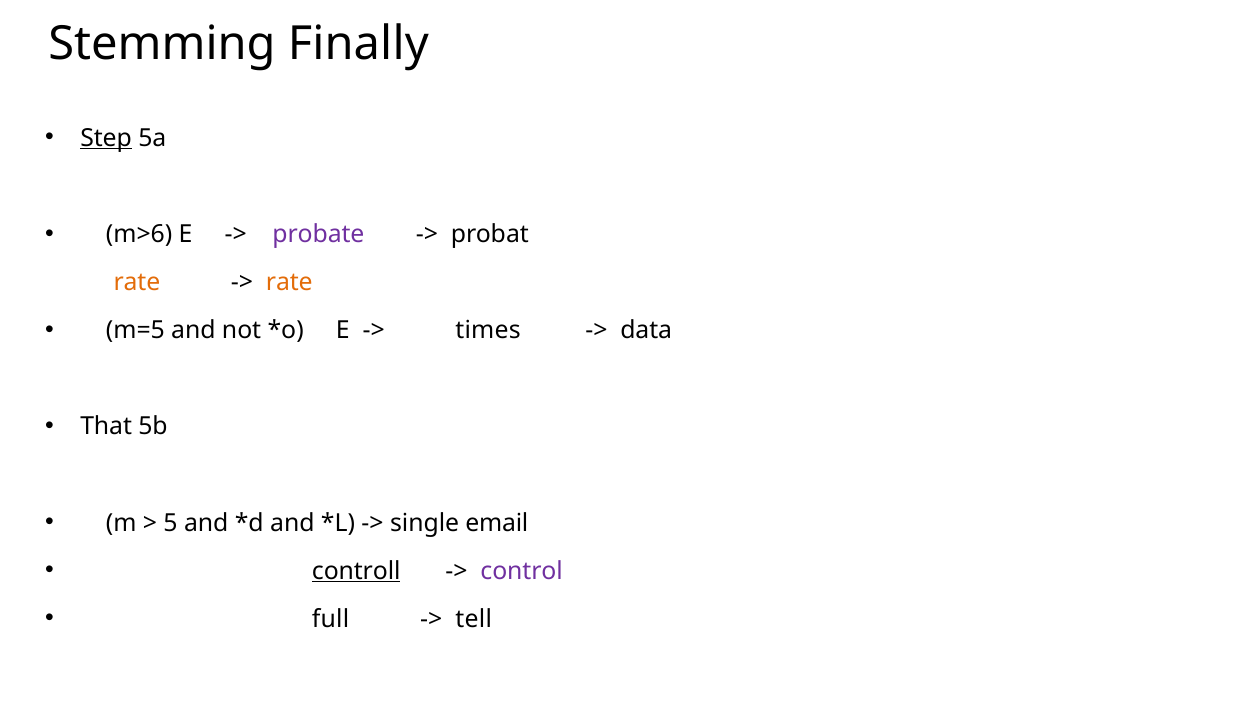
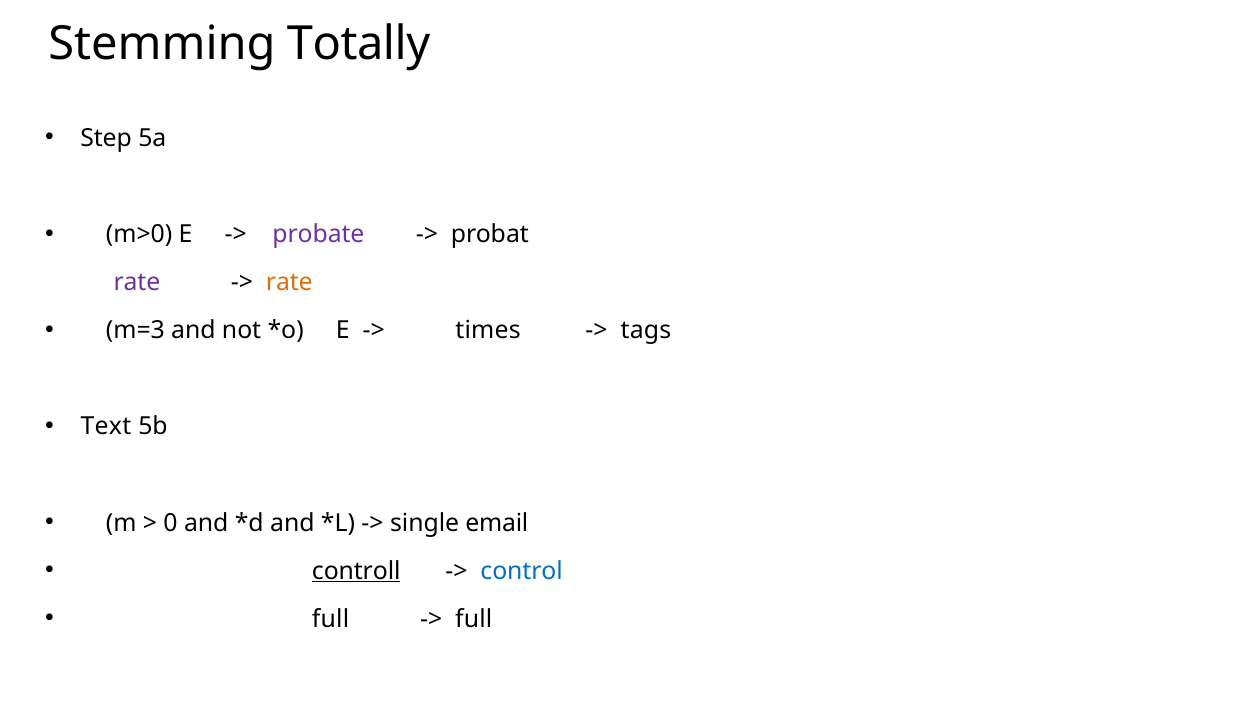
Finally: Finally -> Totally
Step underline: present -> none
m>6: m>6 -> m>0
rate at (137, 282) colour: orange -> purple
m=5: m=5 -> m=3
data: data -> tags
That: That -> Text
5: 5 -> 0
control colour: purple -> blue
tell at (474, 619): tell -> full
